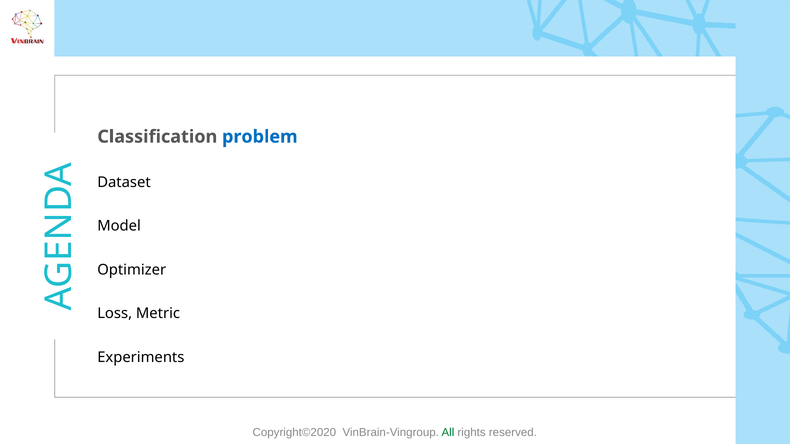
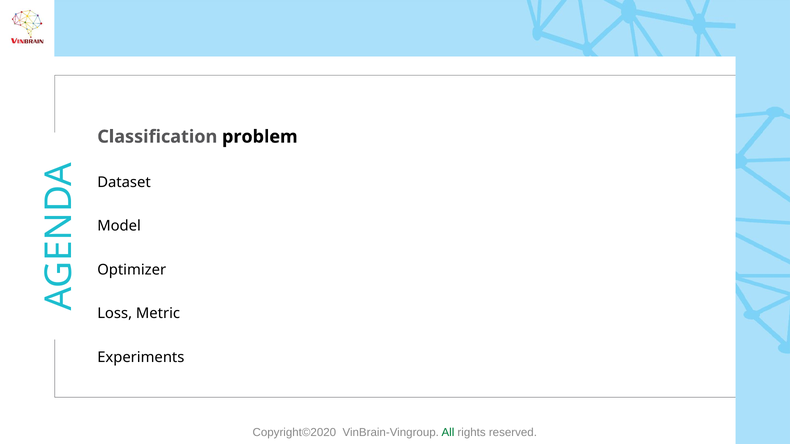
problem colour: blue -> black
